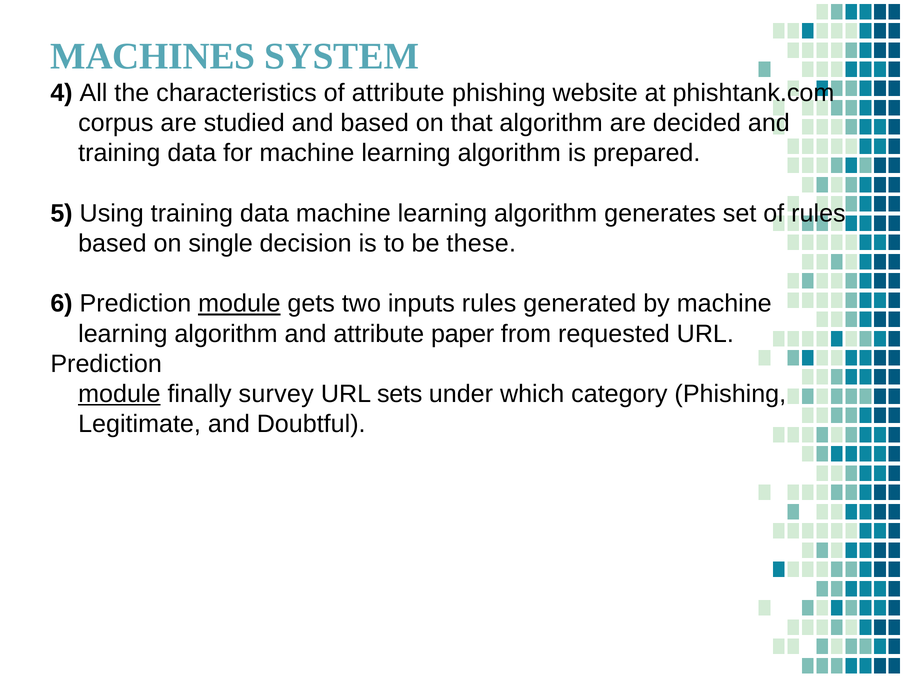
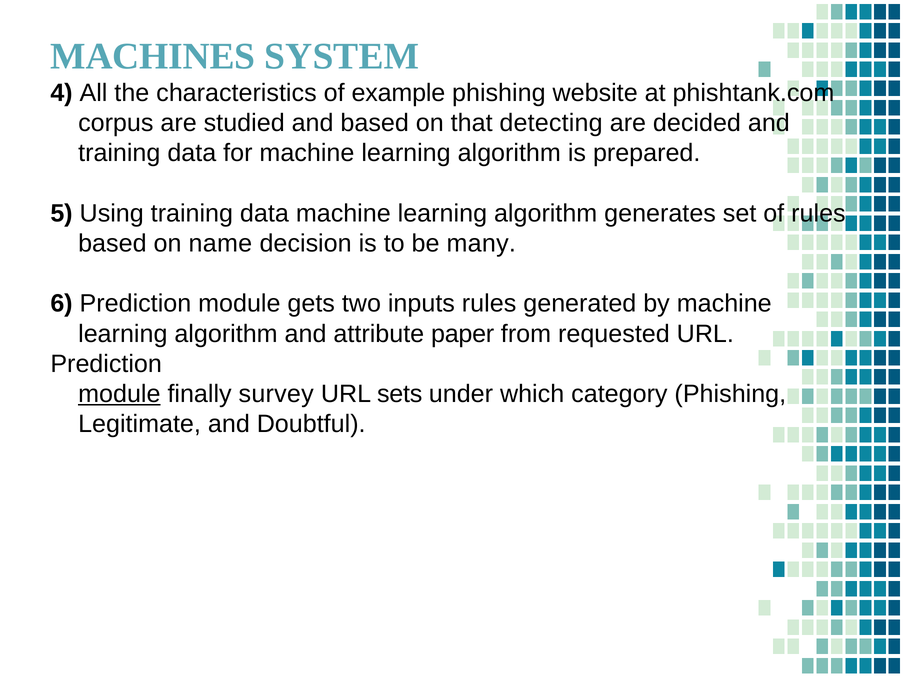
of attribute: attribute -> example
that algorithm: algorithm -> detecting
single: single -> name
these: these -> many
module at (239, 304) underline: present -> none
